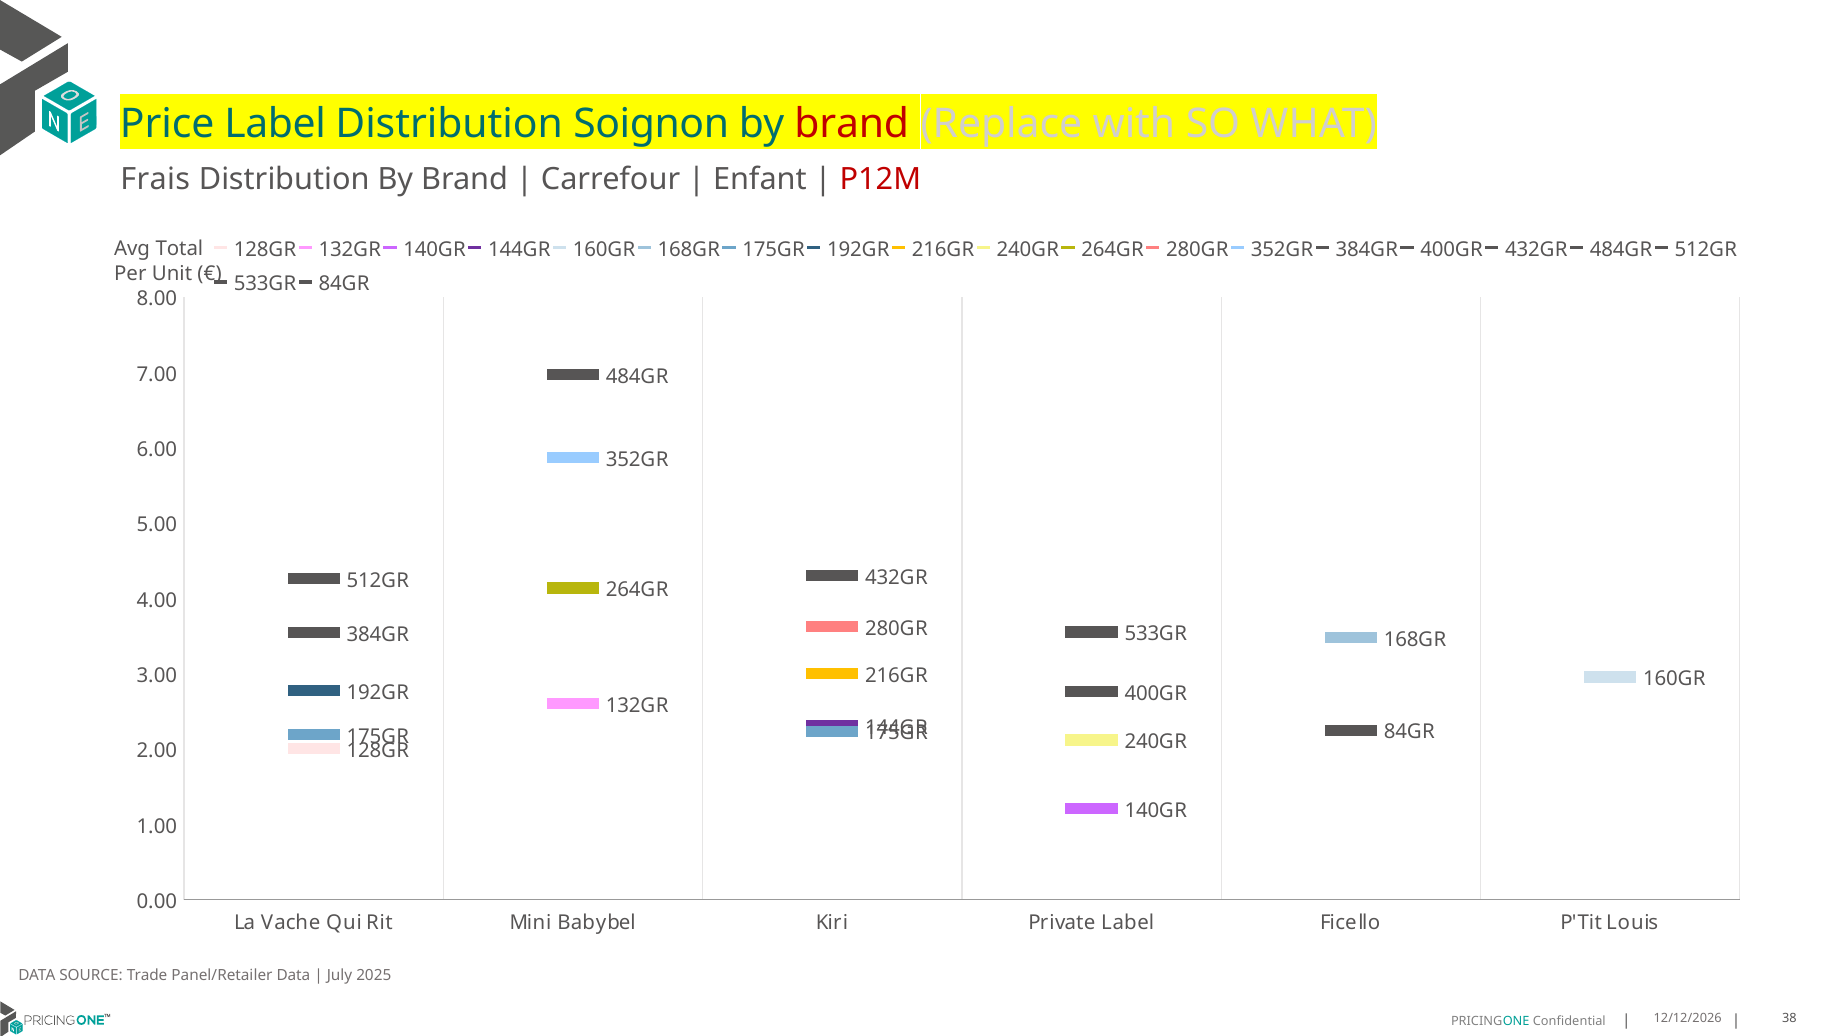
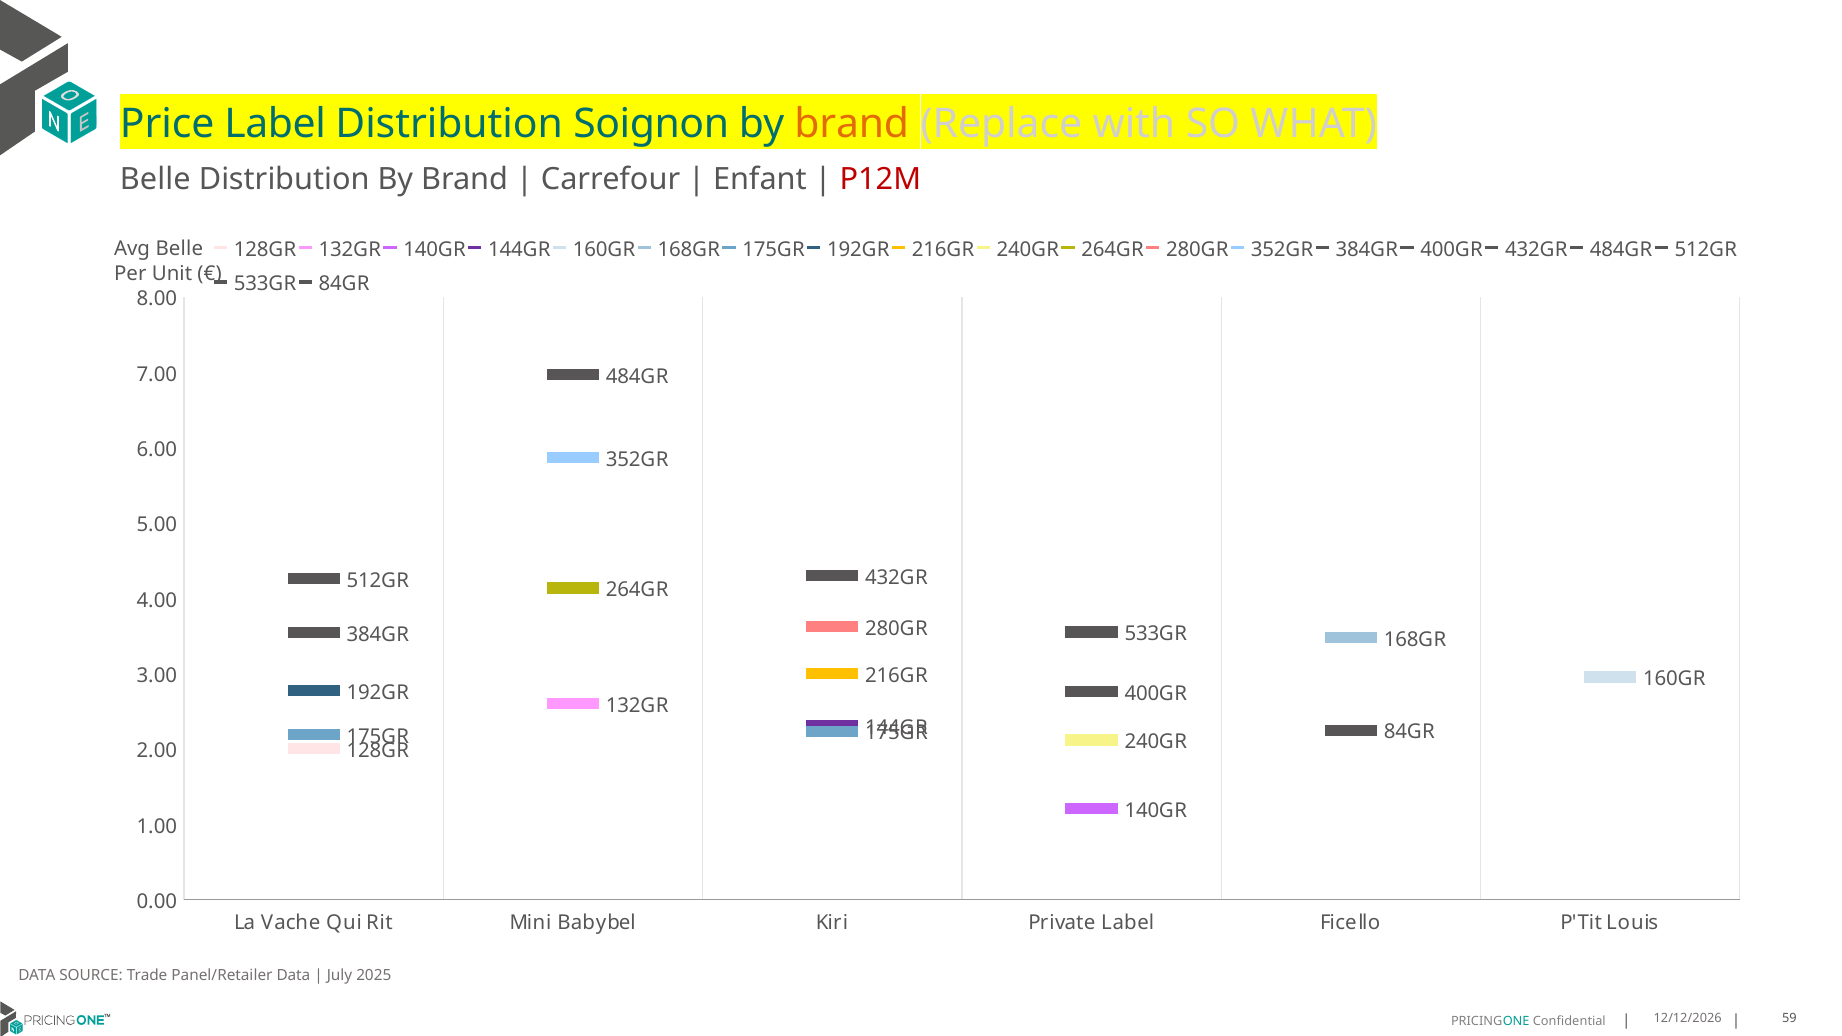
brand at (852, 124) colour: red -> orange
Frais at (155, 180): Frais -> Belle
Avg Total: Total -> Belle
38: 38 -> 59
